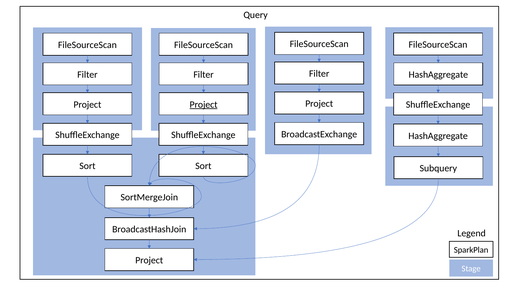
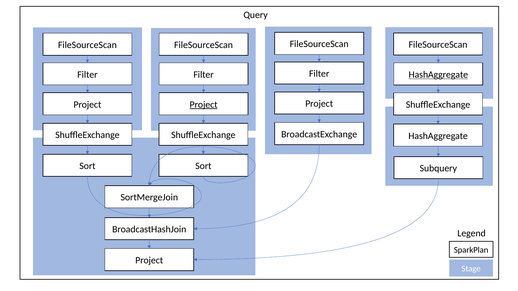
HashAggregate at (438, 75) underline: none -> present
